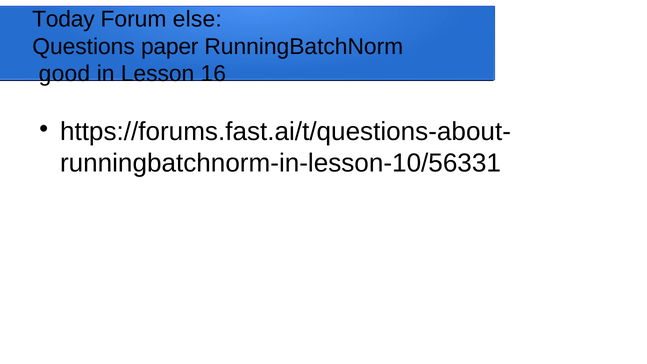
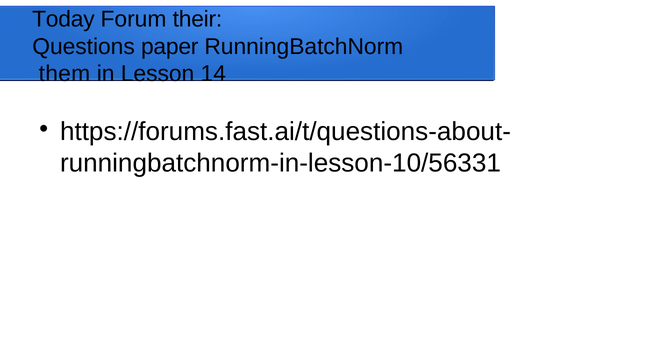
else: else -> their
good: good -> them
16: 16 -> 14
